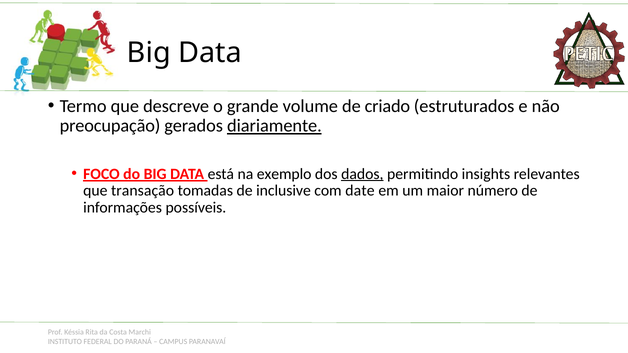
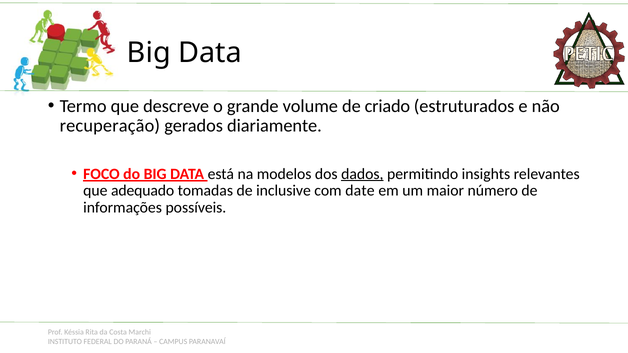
preocupação: preocupação -> recuperação
diariamente underline: present -> none
exemplo: exemplo -> modelos
transação: transação -> adequado
